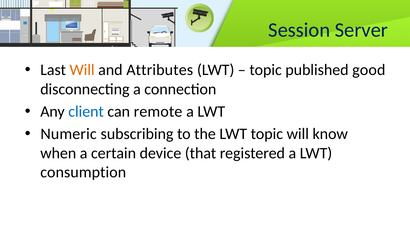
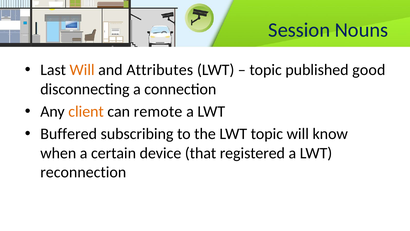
Server: Server -> Nouns
client colour: blue -> orange
Numeric: Numeric -> Buffered
consumption: consumption -> reconnection
